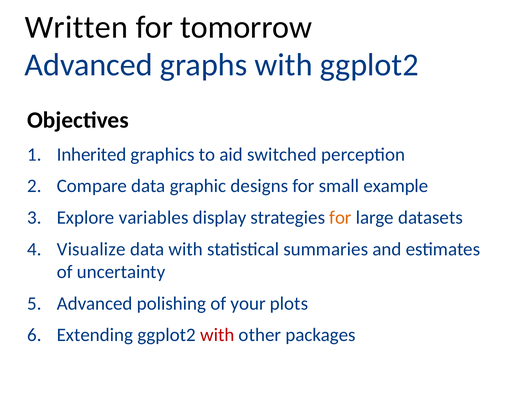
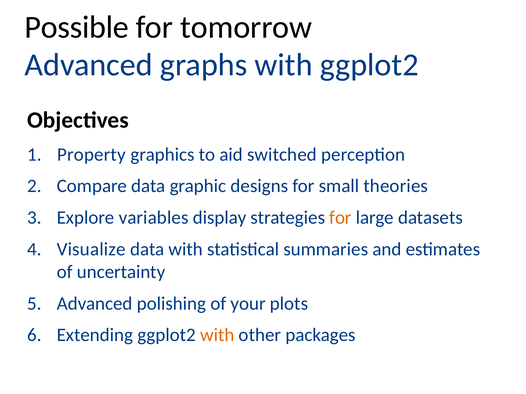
Written: Written -> Possible
Inherited: Inherited -> Property
example: example -> theories
with at (217, 335) colour: red -> orange
